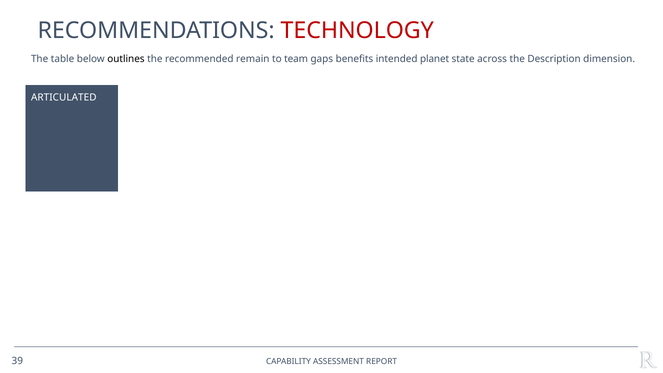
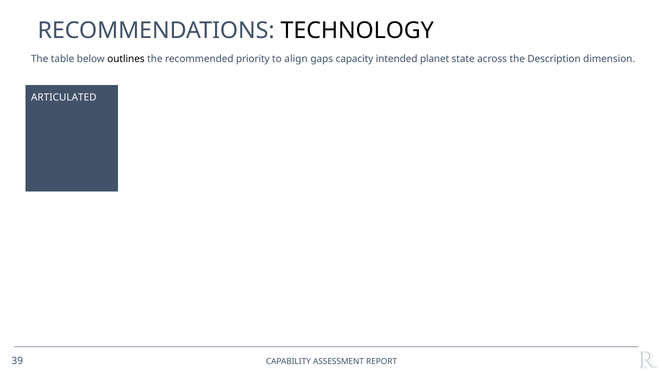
TECHNOLOGY colour: red -> black
remain: remain -> priority
team: team -> align
benefits: benefits -> capacity
